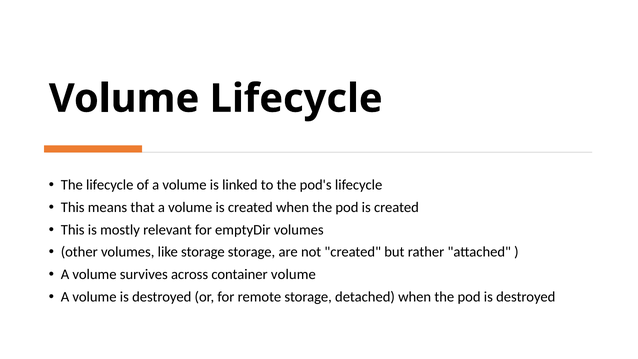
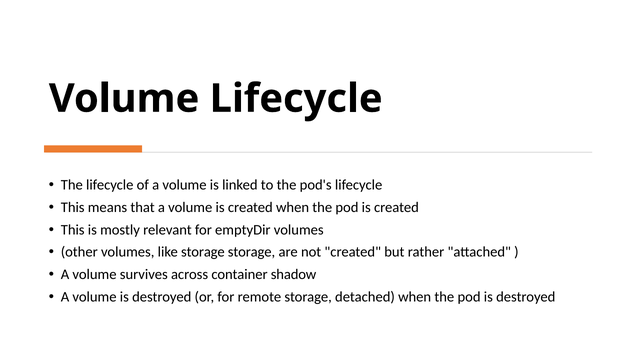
container volume: volume -> shadow
